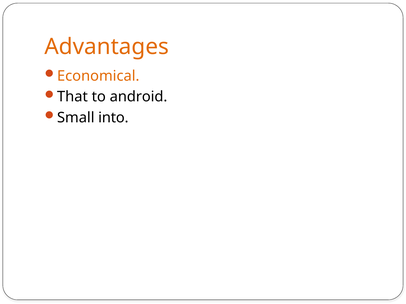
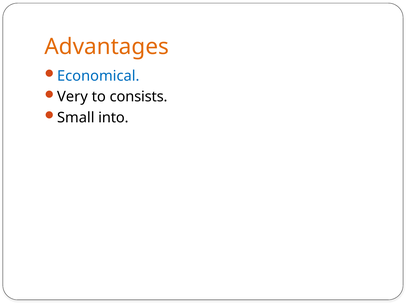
Economical colour: orange -> blue
That: That -> Very
android: android -> consists
